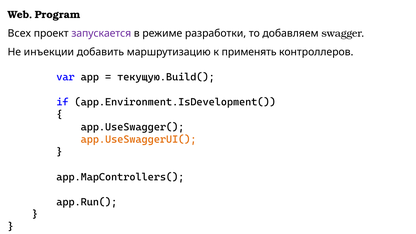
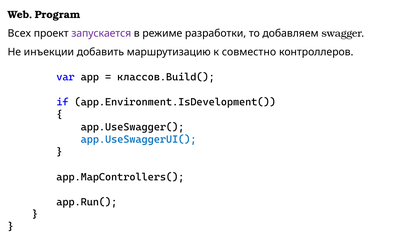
применять: применять -> совместно
текущую.Build(: текущую.Build( -> классов.Build(
app.UseSwaggerUI( colour: orange -> blue
